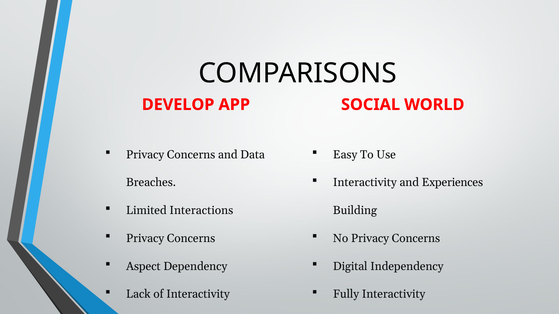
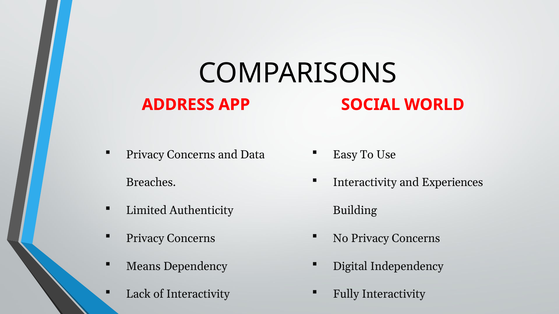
DEVELOP: DEVELOP -> ADDRESS
Interactions: Interactions -> Authenticity
Aspect: Aspect -> Means
